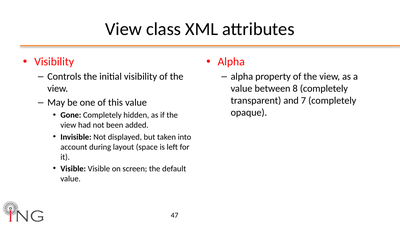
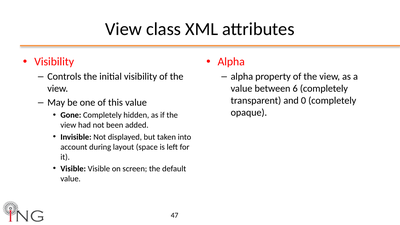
8: 8 -> 6
7: 7 -> 0
